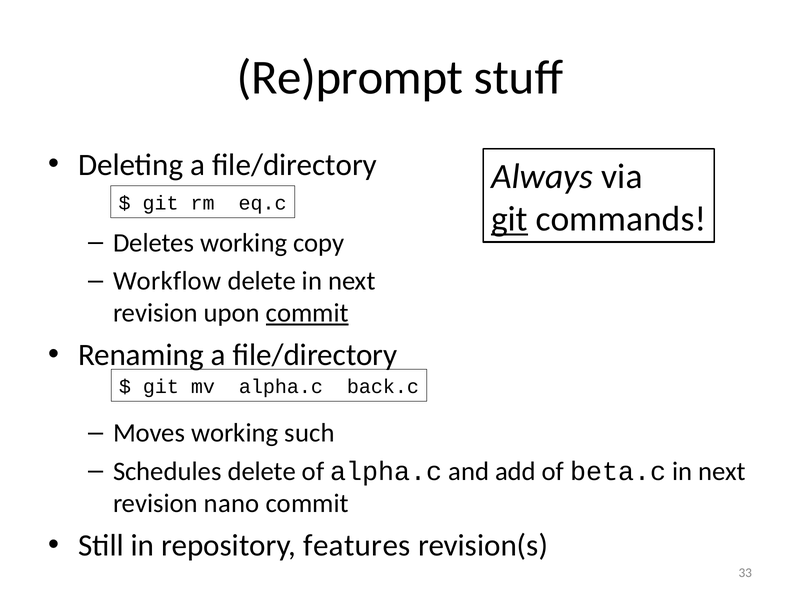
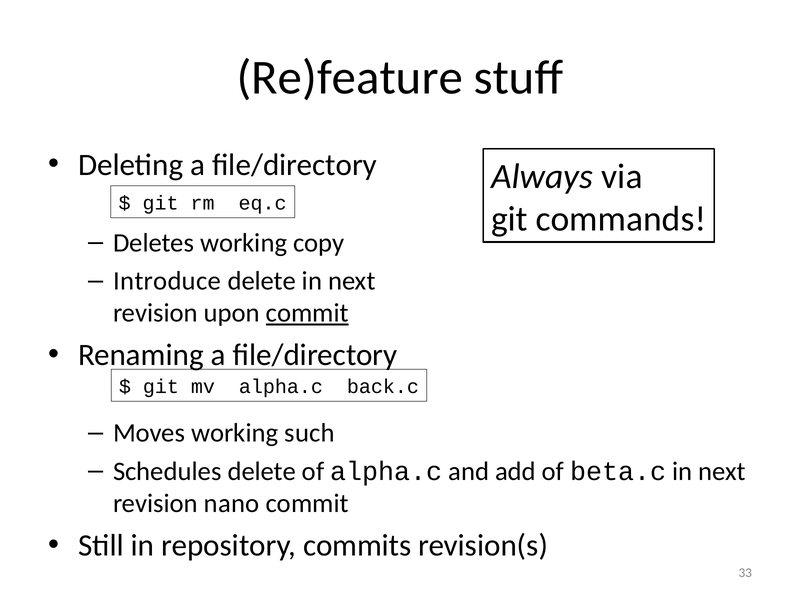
Re)prompt: Re)prompt -> Re)feature
git at (509, 219) underline: present -> none
Workflow: Workflow -> Introduce
features: features -> commits
